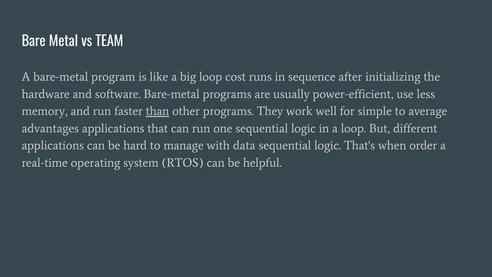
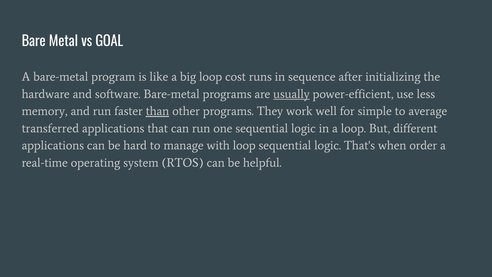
TEAM: TEAM -> GOAL
usually underline: none -> present
advantages: advantages -> transferred
with data: data -> loop
